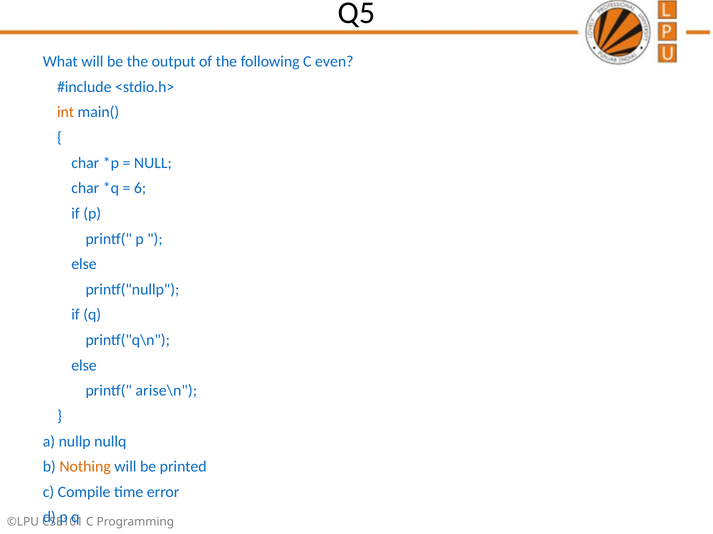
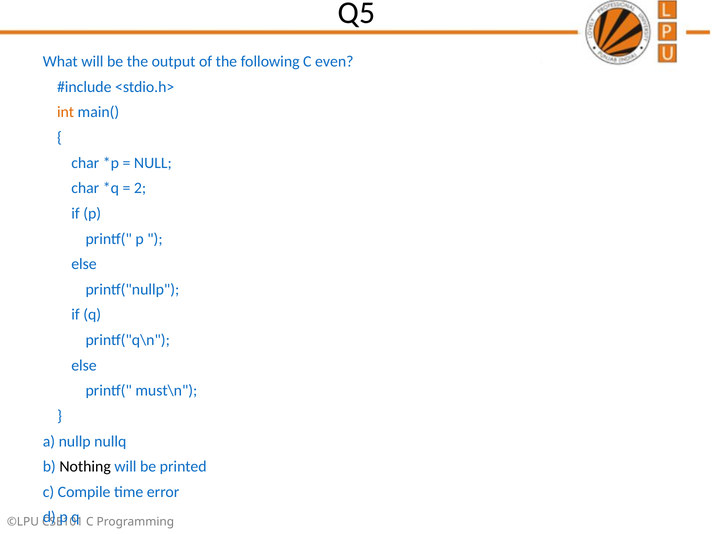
6: 6 -> 2
arise\n: arise\n -> must\n
Nothing colour: orange -> black
